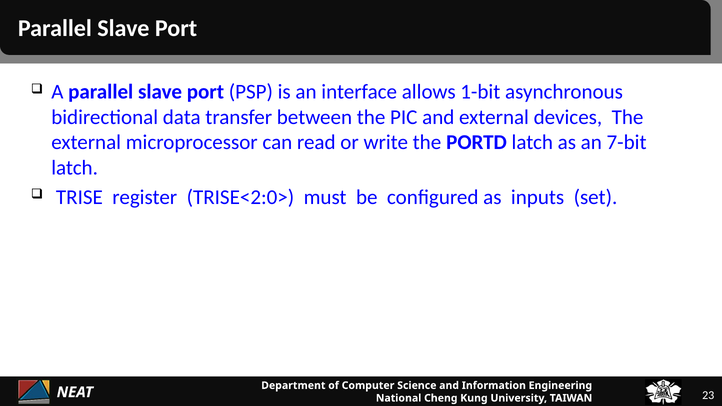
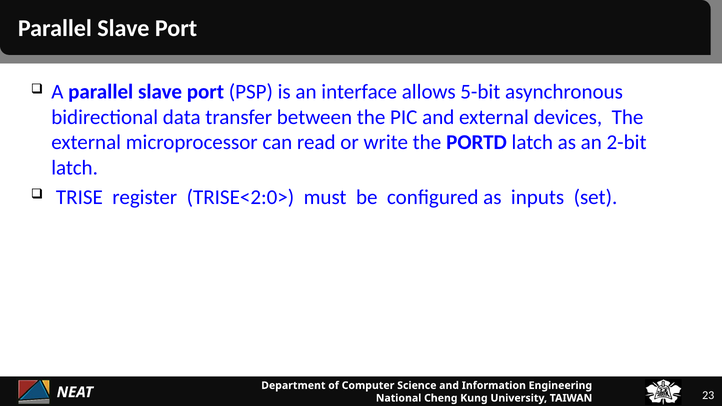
1-bit: 1-bit -> 5-bit
7-bit: 7-bit -> 2-bit
